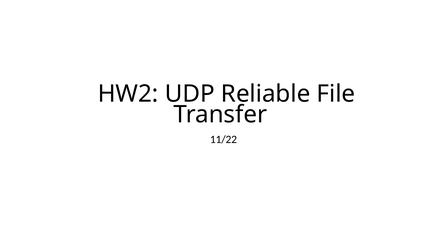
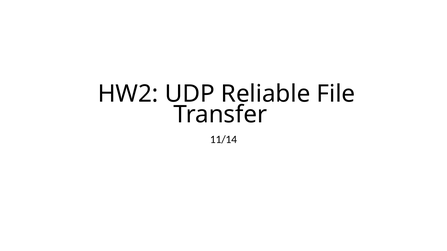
11/22: 11/22 -> 11/14
